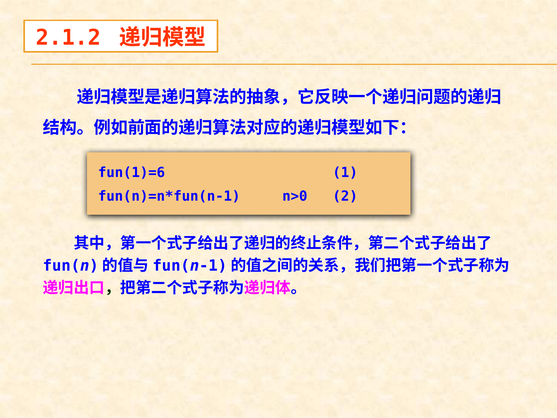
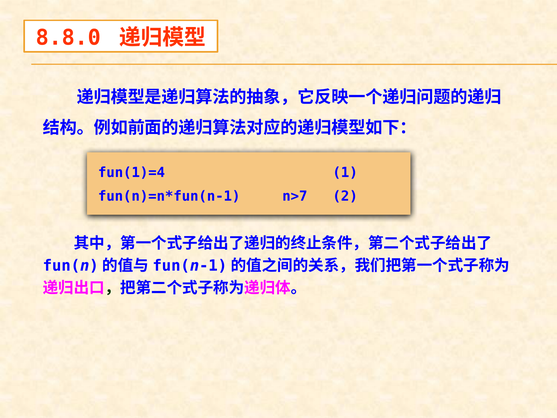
2.1.2: 2.1.2 -> 8.8.0
fun(1)=6: fun(1)=6 -> fun(1)=4
n>0: n>0 -> n>7
